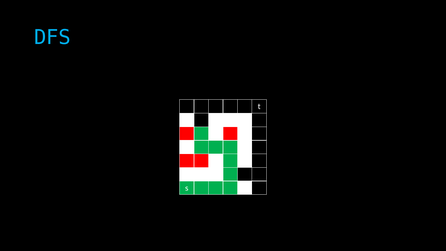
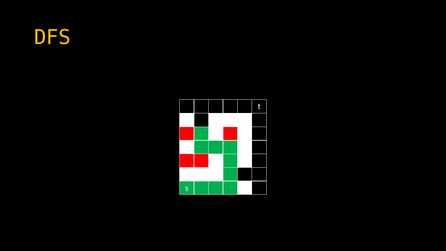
DFS colour: light blue -> yellow
